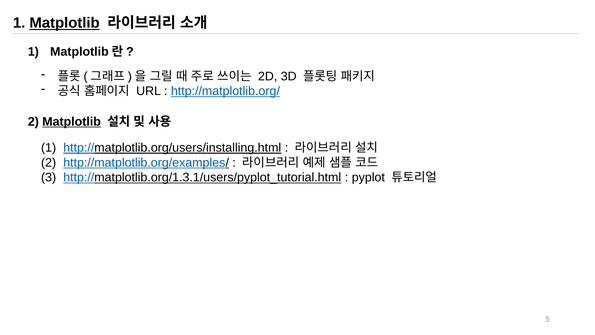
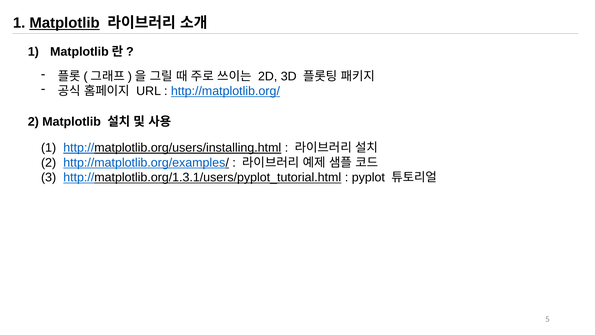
Matplotlib at (72, 122) underline: present -> none
